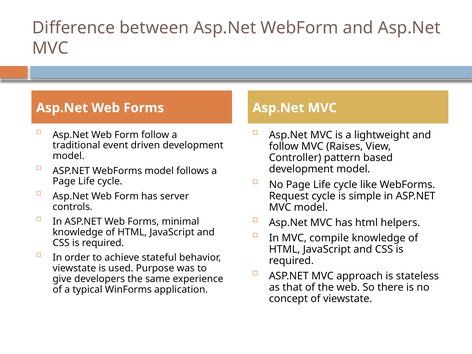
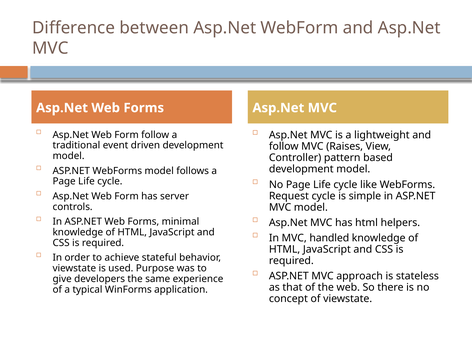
compile: compile -> handled
